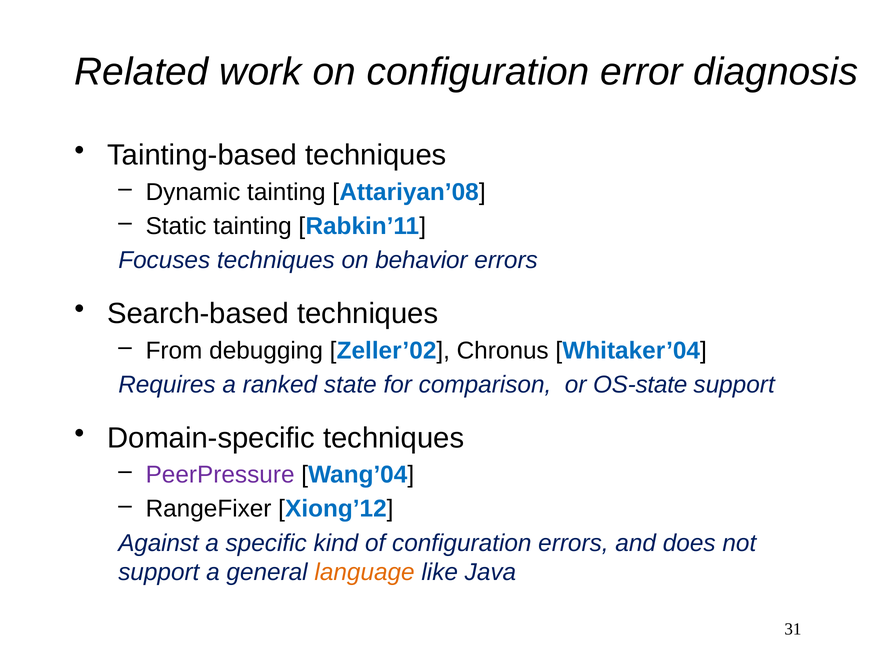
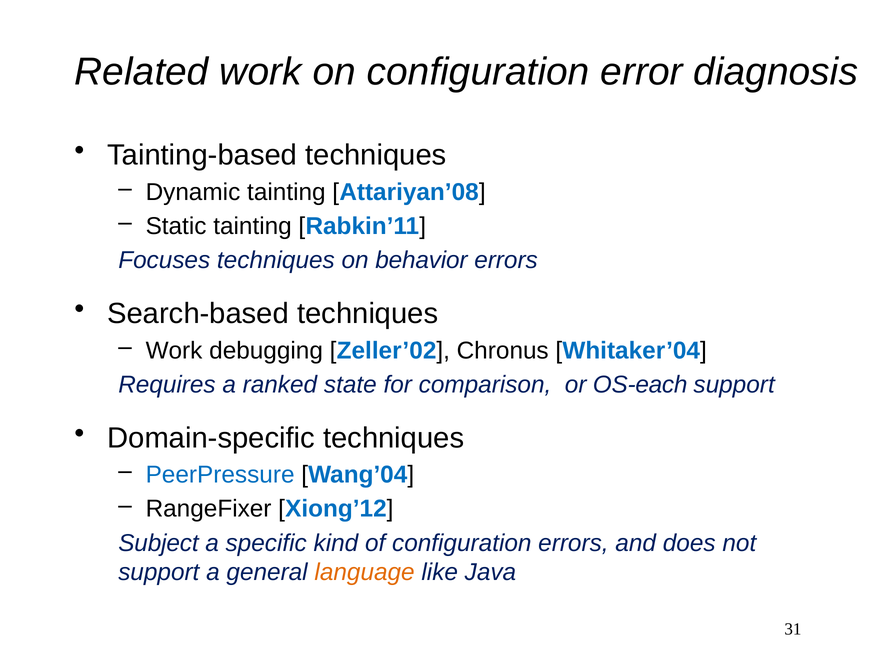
From at (174, 350): From -> Work
OS-state: OS-state -> OS-each
PeerPressure colour: purple -> blue
Against: Against -> Subject
